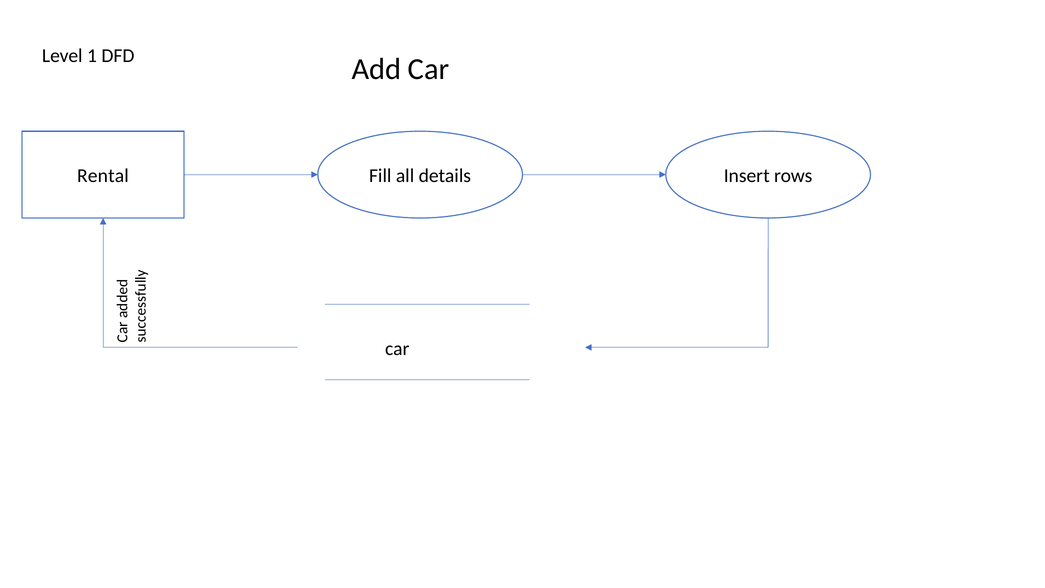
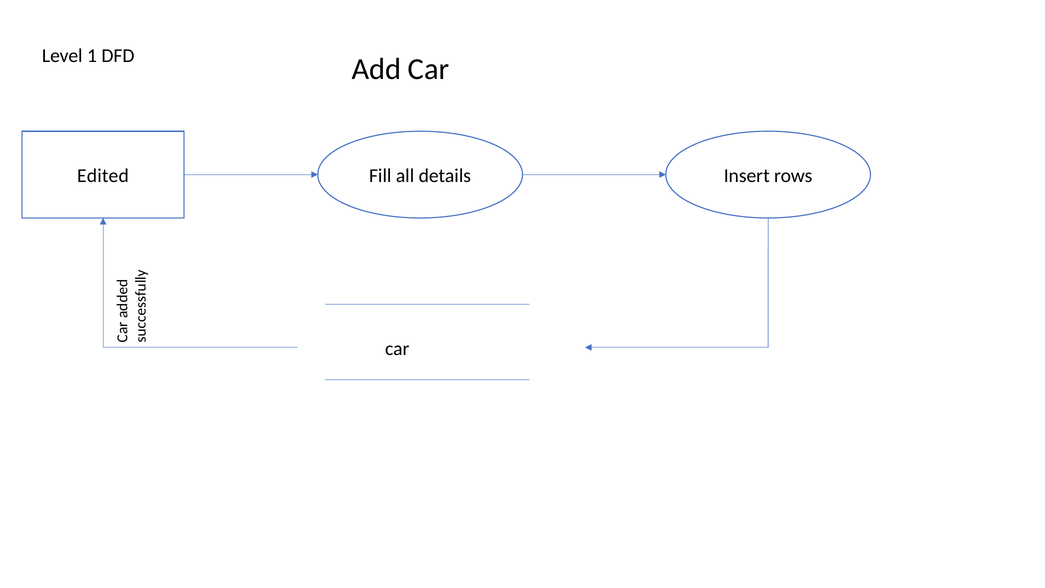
Rental: Rental -> Edited
